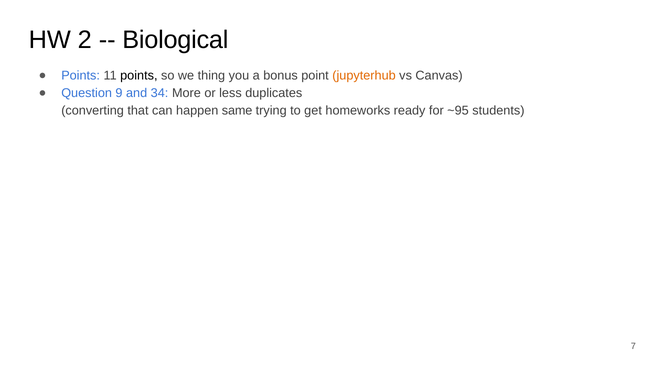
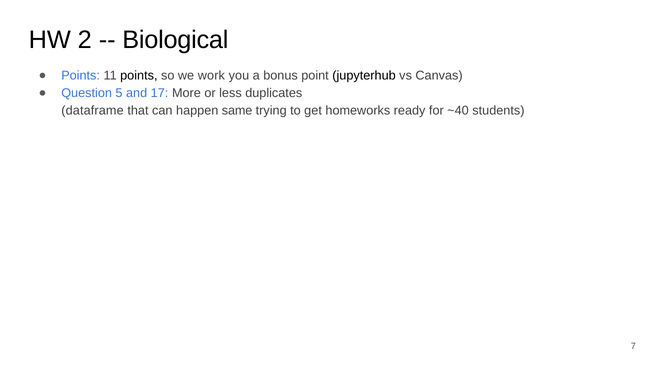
thing: thing -> work
jupyterhub colour: orange -> black
9: 9 -> 5
34: 34 -> 17
converting: converting -> dataframe
~95: ~95 -> ~40
